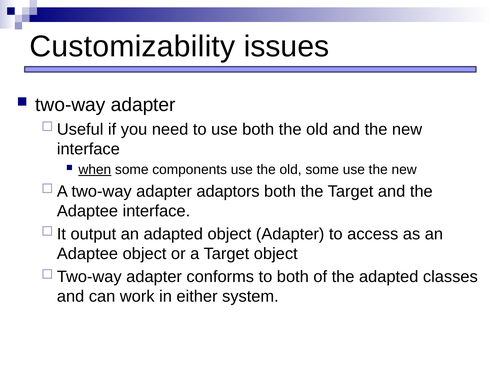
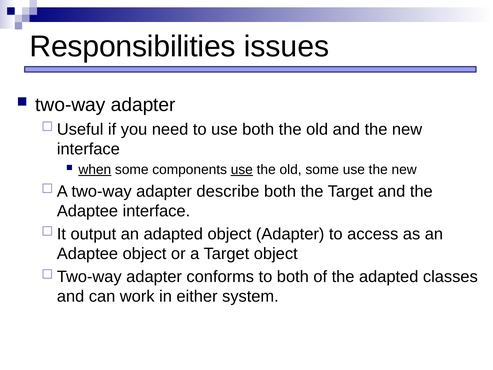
Customizability: Customizability -> Responsibilities
use at (242, 170) underline: none -> present
adaptors: adaptors -> describe
